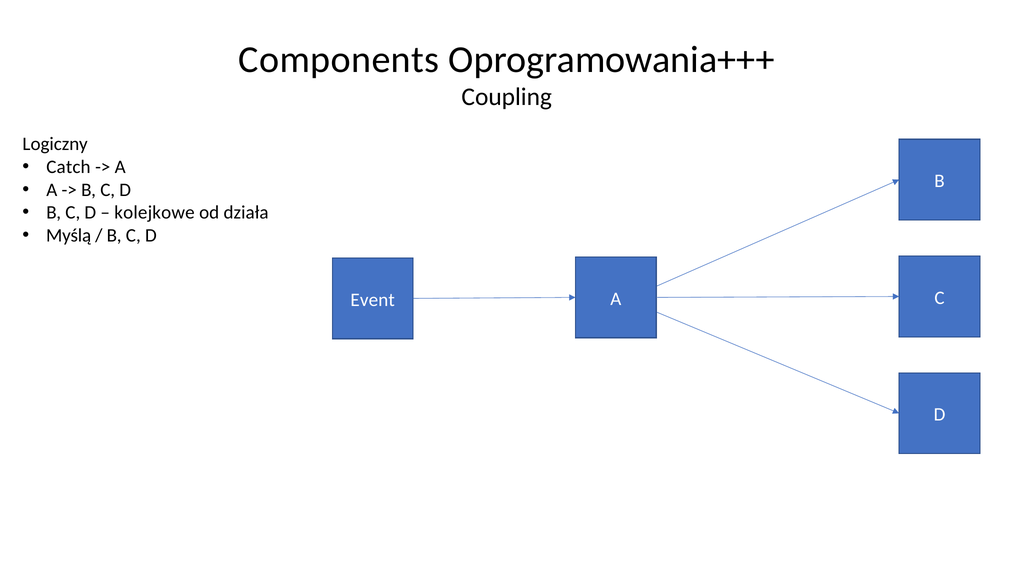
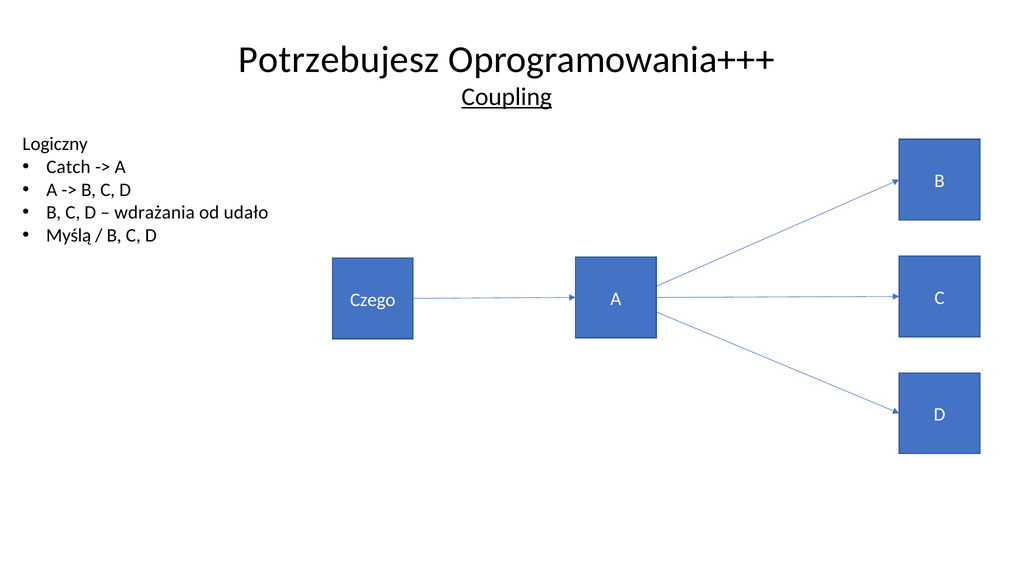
Components: Components -> Potrzebujesz
Coupling underline: none -> present
kolejkowe: kolejkowe -> wdrażania
działa: działa -> udało
Event: Event -> Czego
